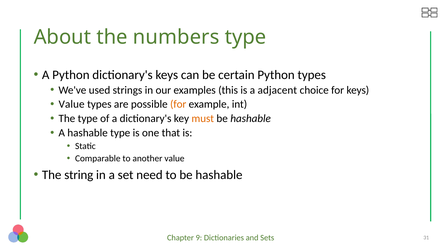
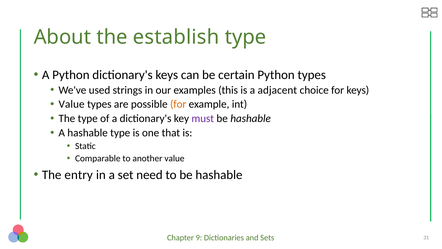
numbers: numbers -> establish
must colour: orange -> purple
string: string -> entry
